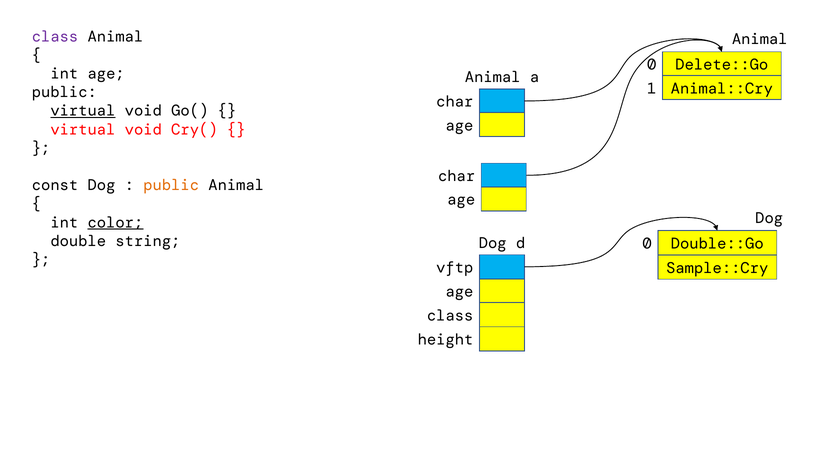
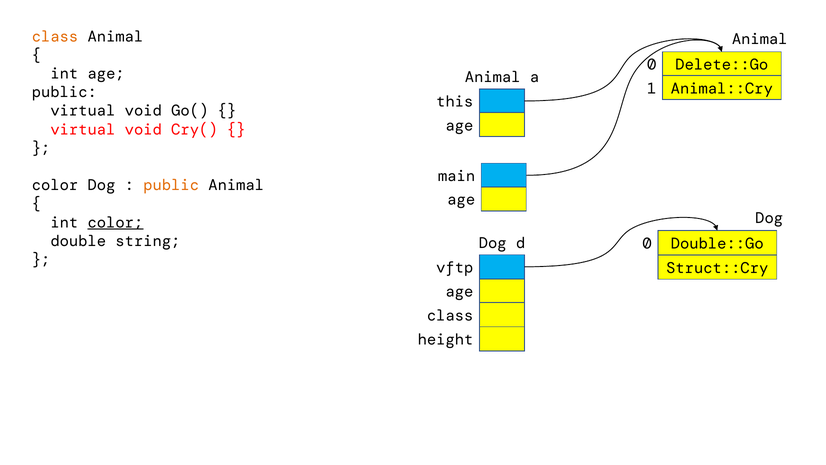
class at (55, 36) colour: purple -> orange
char at (455, 102): char -> this
virtual at (83, 111) underline: present -> none
char at (457, 176): char -> main
const at (55, 185): const -> color
Sample::Cry: Sample::Cry -> Struct::Cry
